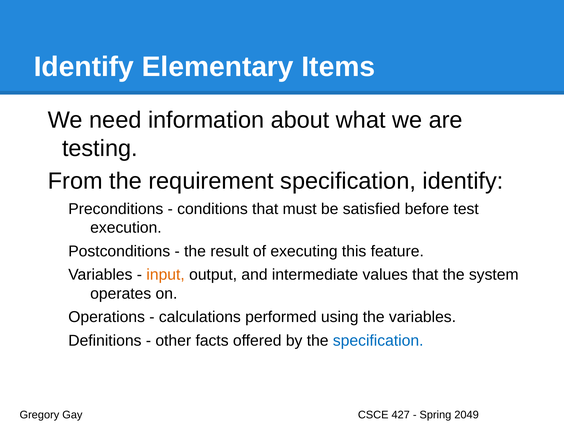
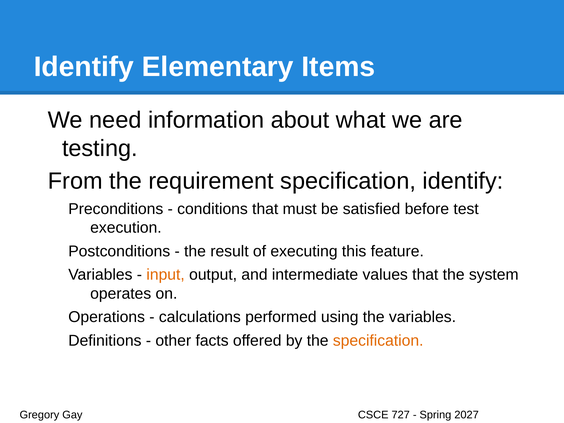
specification at (378, 341) colour: blue -> orange
427: 427 -> 727
2049: 2049 -> 2027
